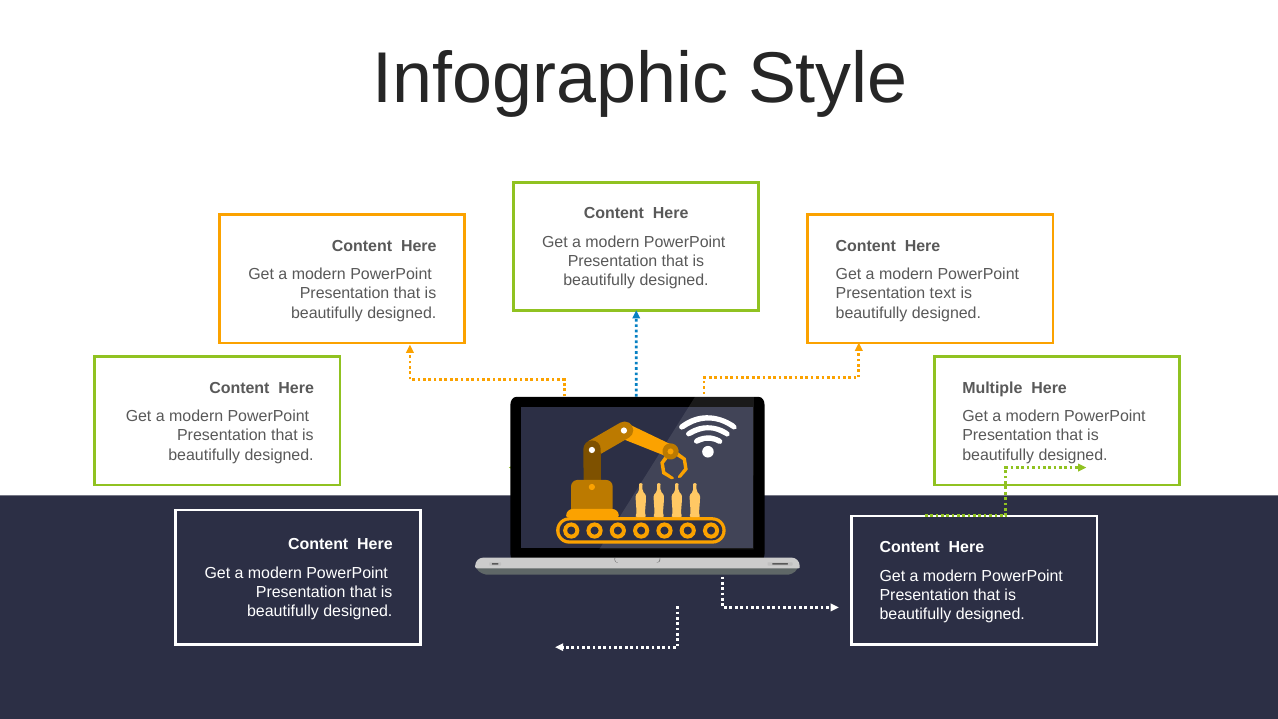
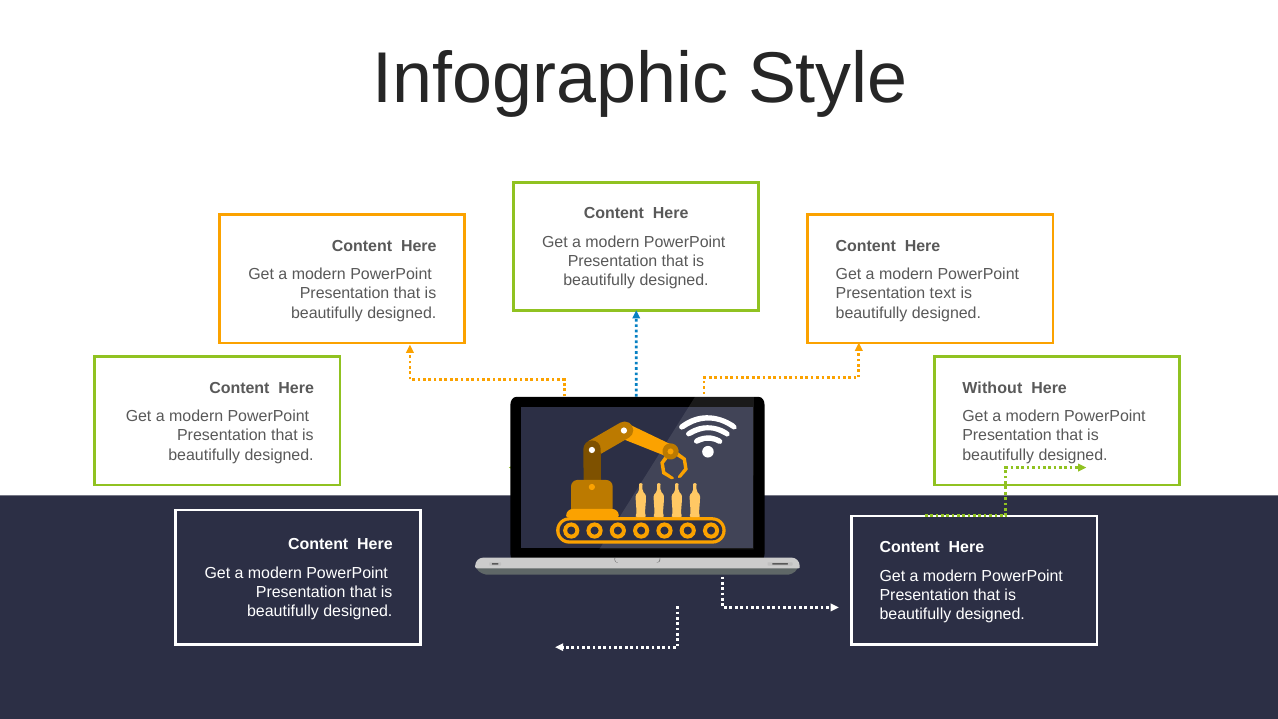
Multiple: Multiple -> Without
